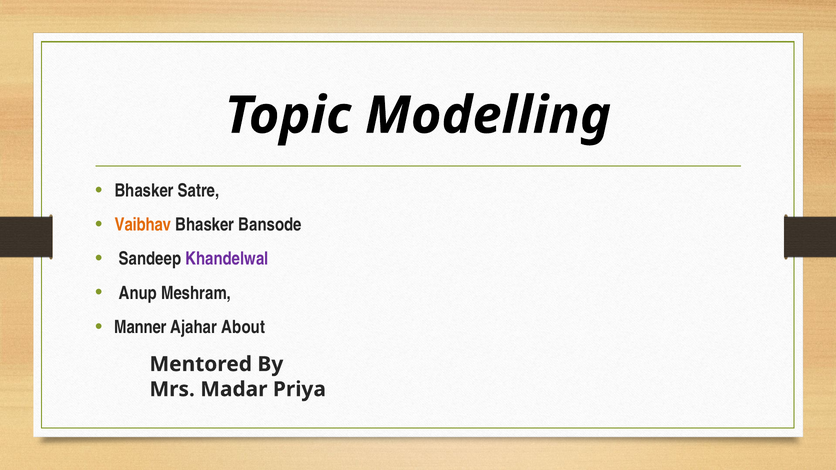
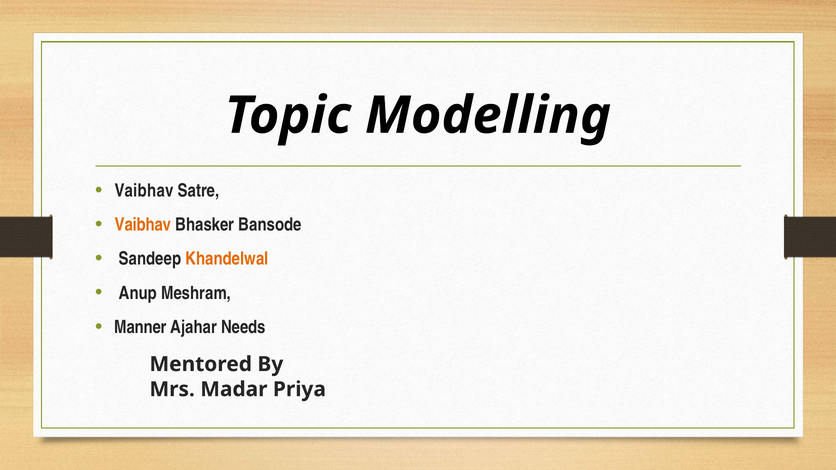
Bhasker at (144, 191): Bhasker -> Vaibhav
Khandelwal colour: purple -> orange
About: About -> Needs
